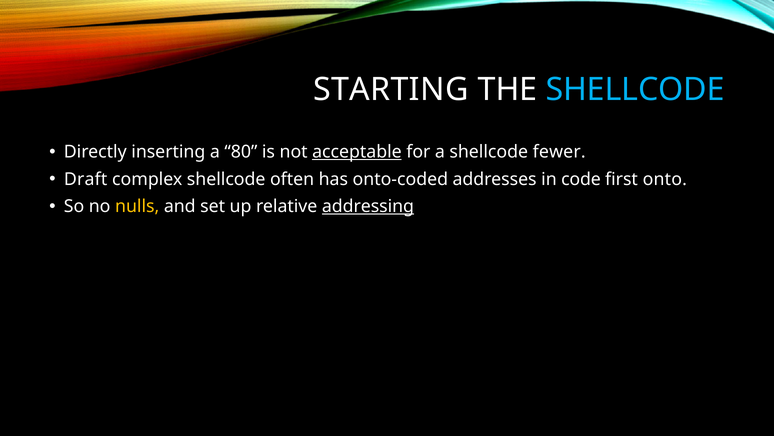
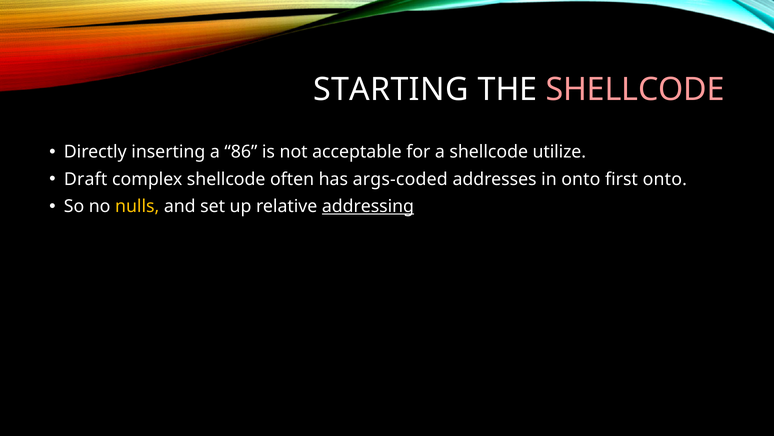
SHELLCODE at (635, 89) colour: light blue -> pink
80: 80 -> 86
acceptable underline: present -> none
fewer: fewer -> utilize
onto-coded: onto-coded -> args-coded
in code: code -> onto
